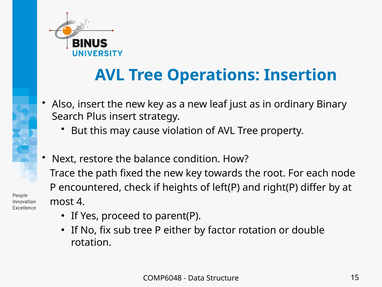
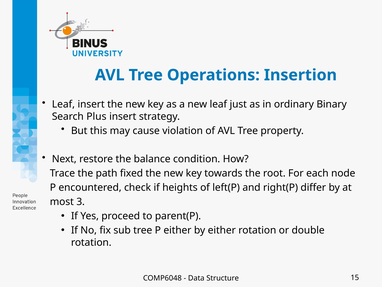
Also at (63, 104): Also -> Leaf
4: 4 -> 3
by factor: factor -> either
